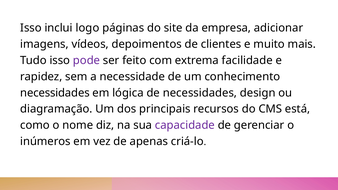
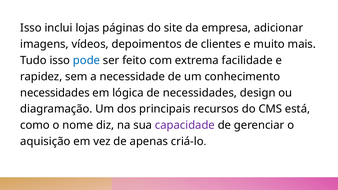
logo: logo -> lojas
pode colour: purple -> blue
inúmeros: inúmeros -> aquisição
